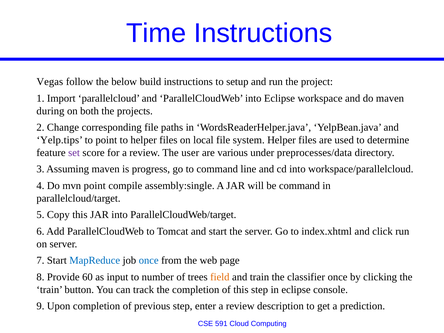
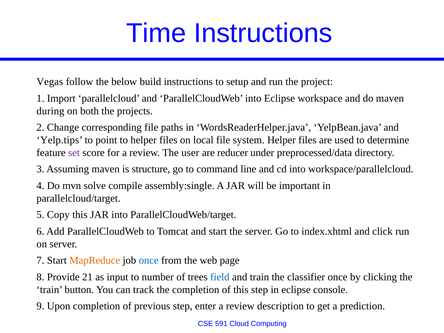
various: various -> reducer
preprocesses/data: preprocesses/data -> preprocessed/data
progress: progress -> structure
mvn point: point -> solve
be command: command -> important
MapReduce colour: blue -> orange
60: 60 -> 21
field colour: orange -> blue
